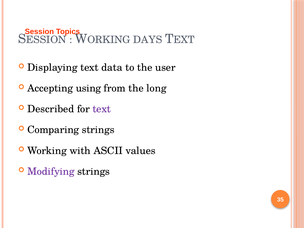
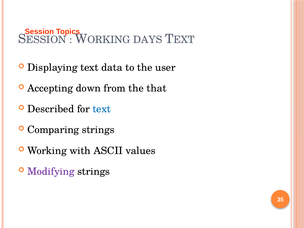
using: using -> down
long: long -> that
text at (102, 109) colour: purple -> blue
